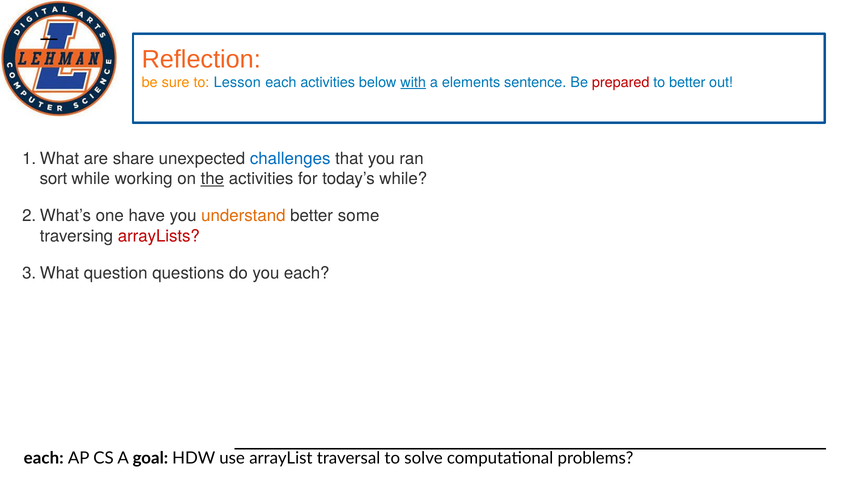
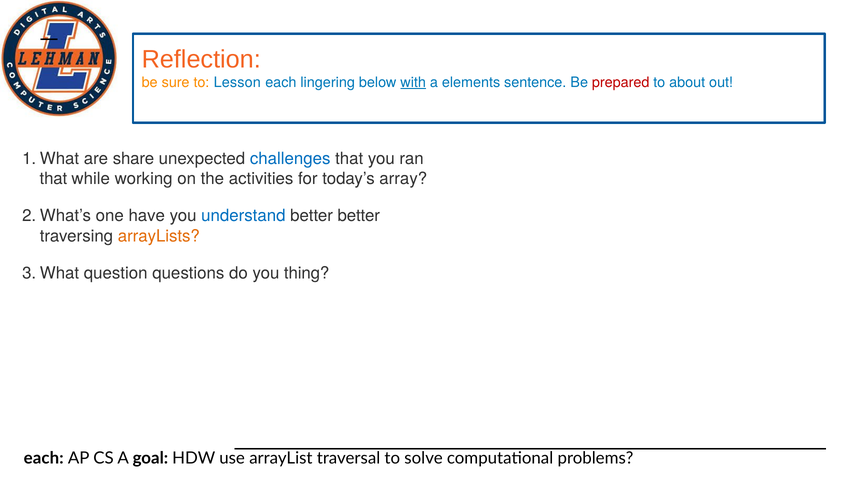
each activities: activities -> lingering
to better: better -> about
sort at (53, 179): sort -> that
the underline: present -> none
today’s while: while -> array
understand colour: orange -> blue
better some: some -> better
arrayLists colour: red -> orange
you each: each -> thing
